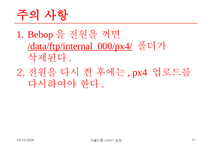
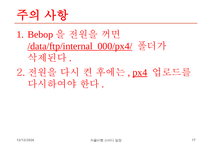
px4 underline: none -> present
